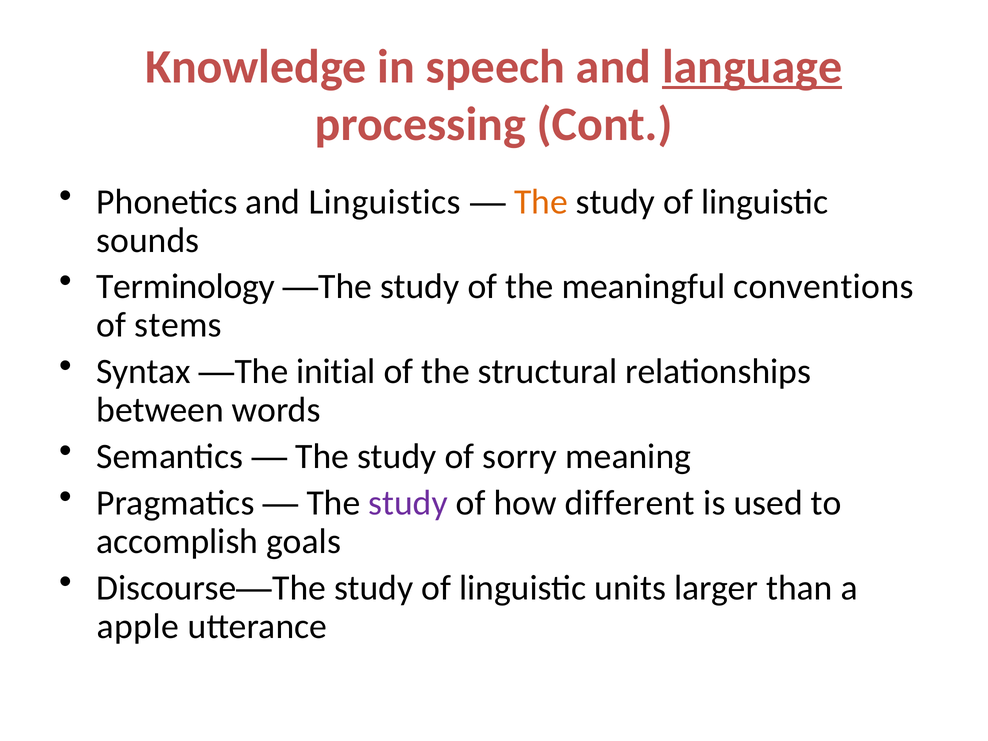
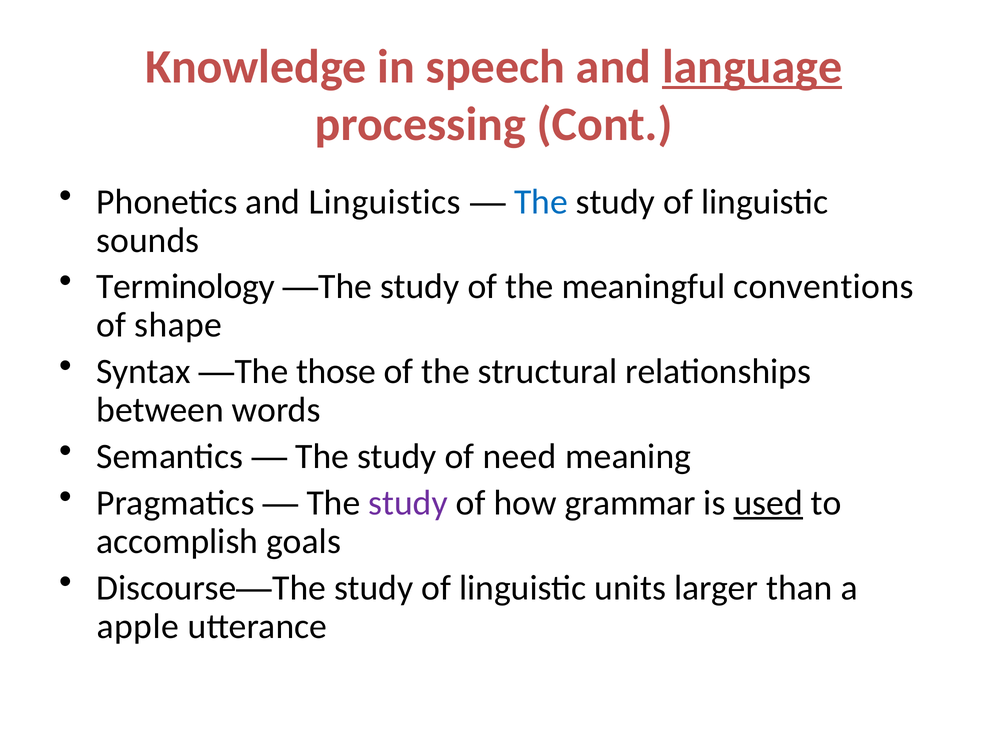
The at (541, 202) colour: orange -> blue
stems: stems -> shape
initial: initial -> those
sorry: sorry -> need
different: different -> grammar
used underline: none -> present
